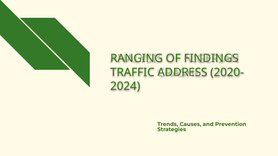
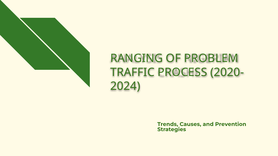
FINDINGS: FINDINGS -> PROBLEM
ADDRESS: ADDRESS -> PROCESS
